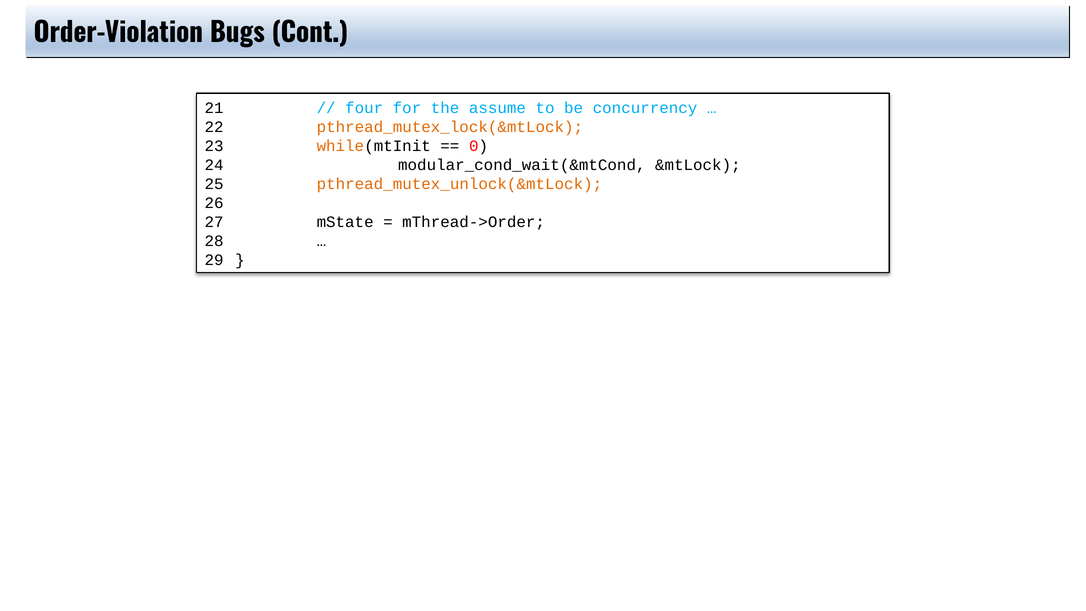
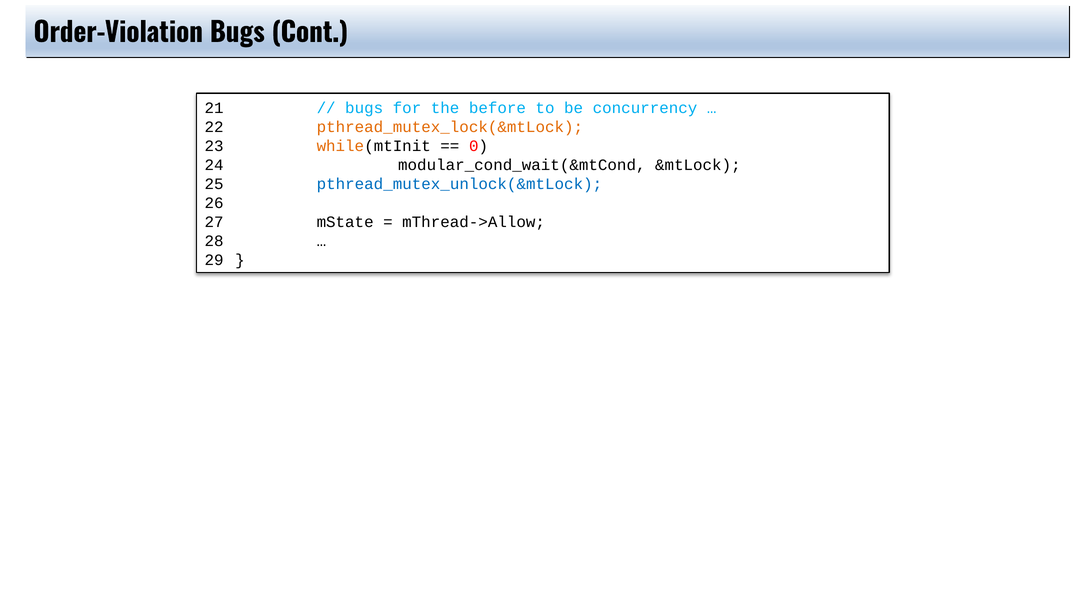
four at (364, 108): four -> bugs
assume: assume -> before
pthread_mutex_unlock(&mtLock colour: orange -> blue
mThread->Order: mThread->Order -> mThread->Allow
